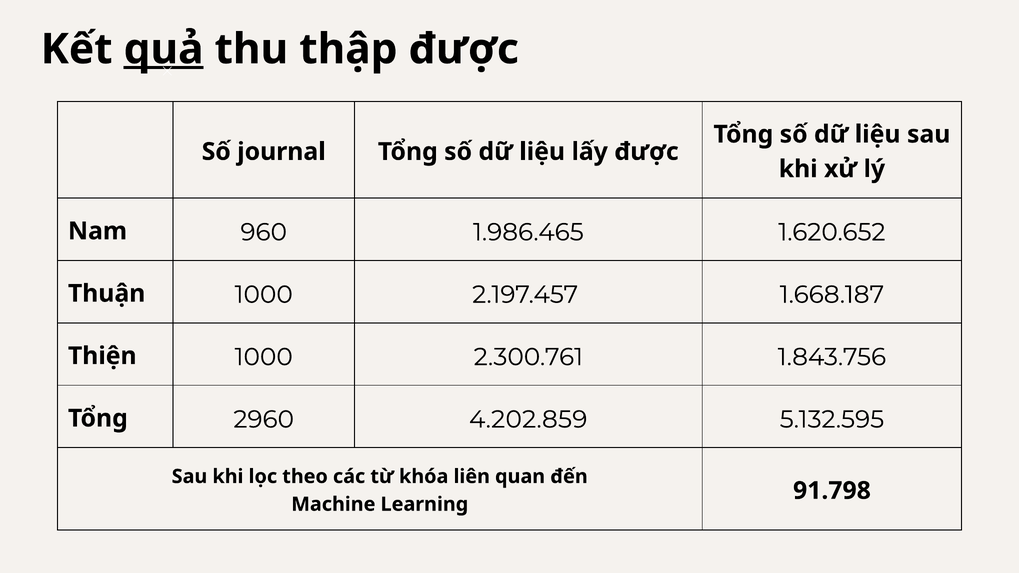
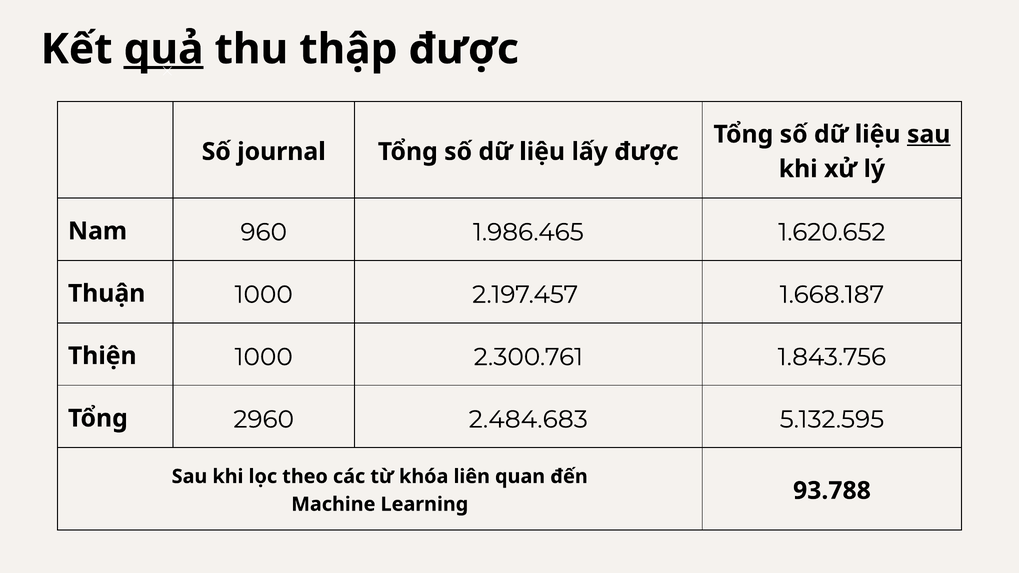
sau at (929, 134) underline: none -> present
4.202.859: 4.202.859 -> 2.484.683
91.798: 91.798 -> 93.788
